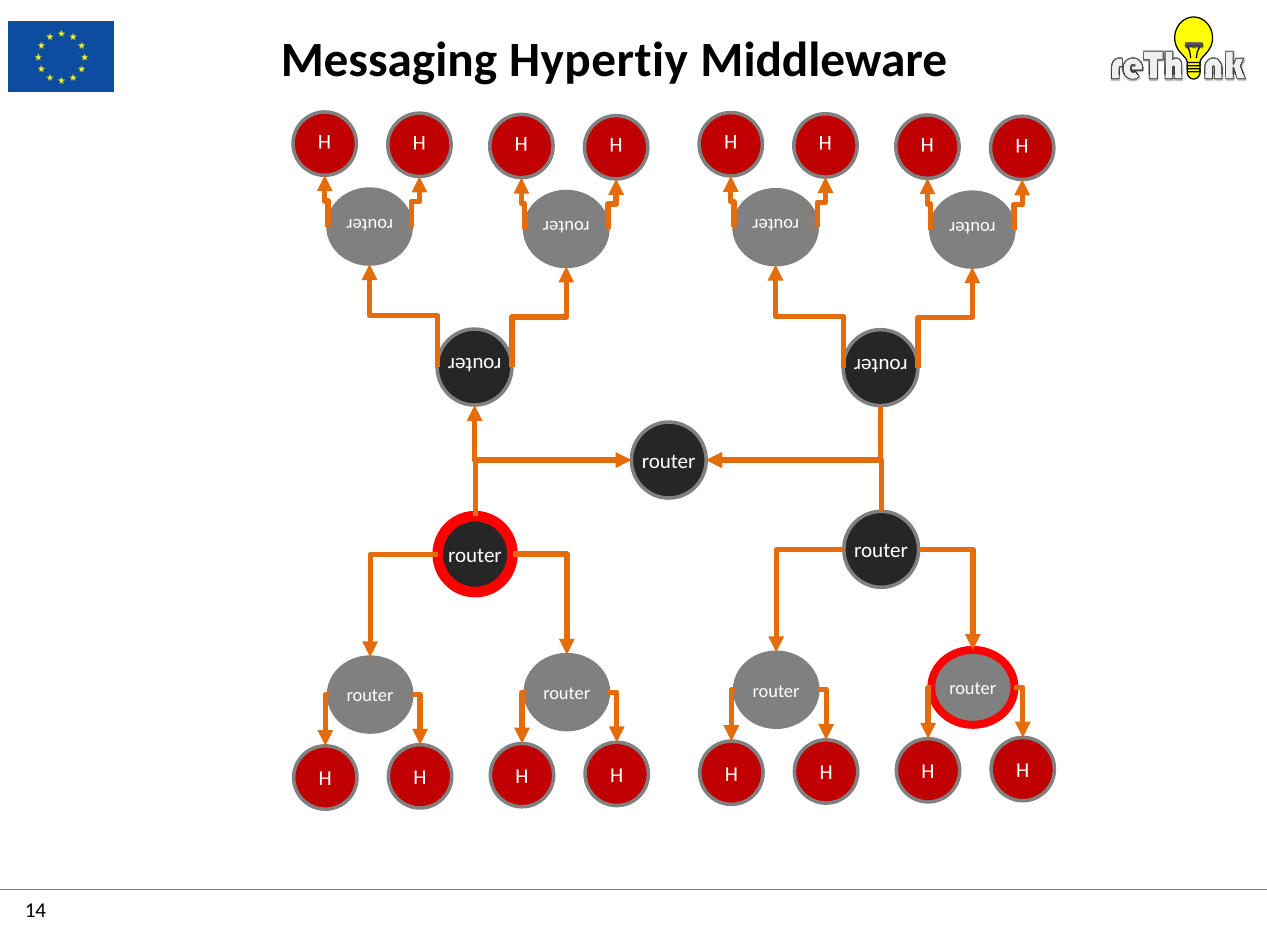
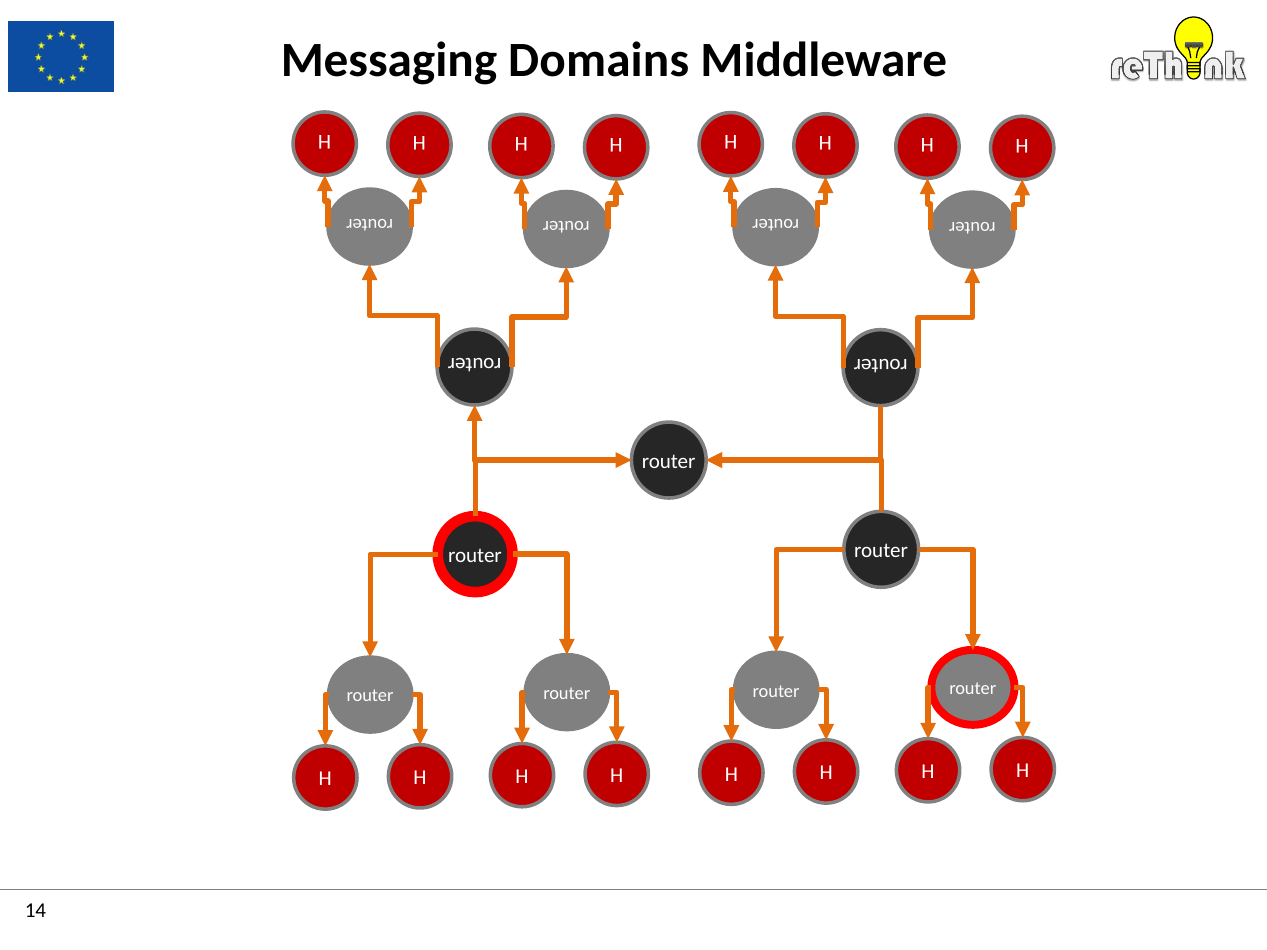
Hypertiy: Hypertiy -> Domains
